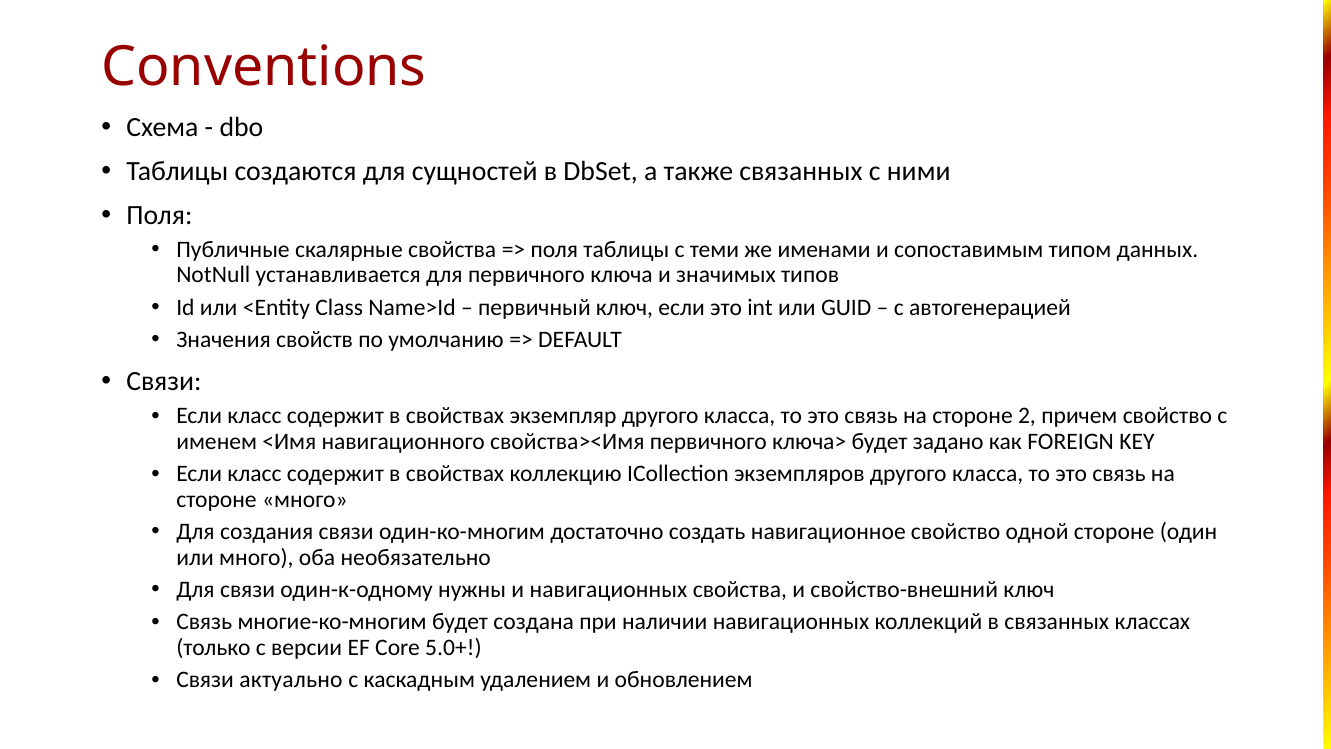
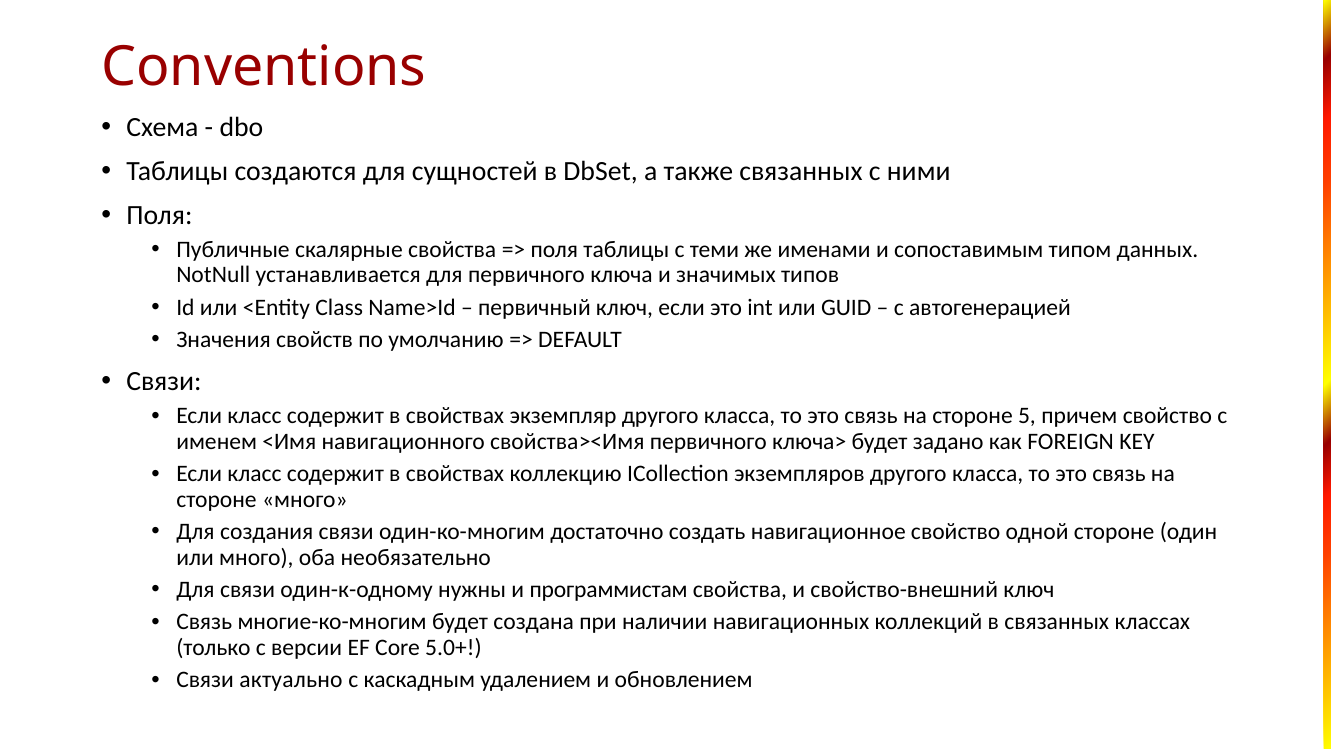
2: 2 -> 5
и навигационных: навигационных -> программистам
